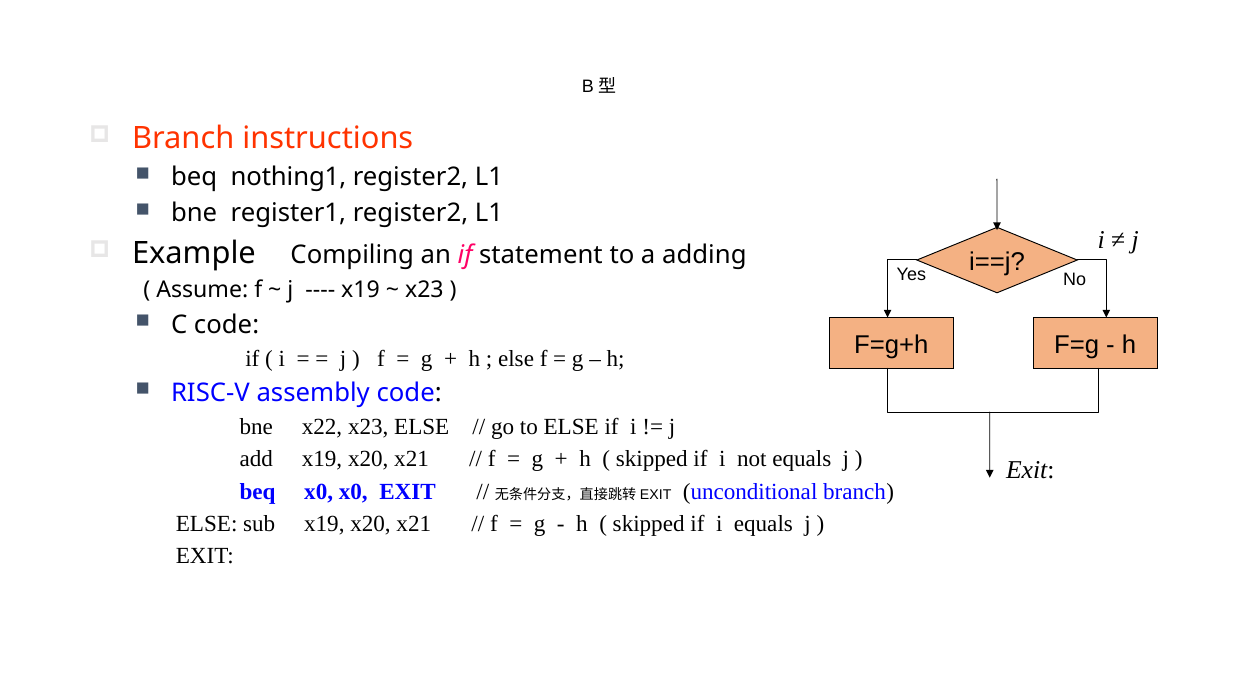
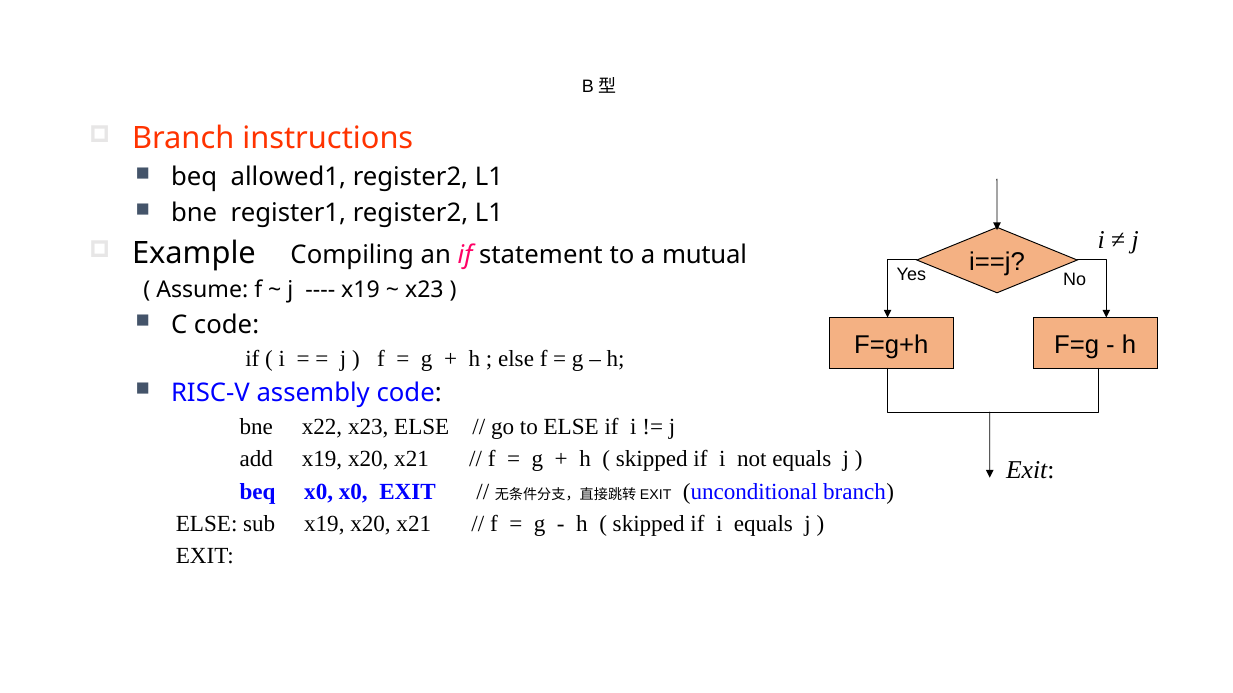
nothing1: nothing1 -> allowed1
adding: adding -> mutual
